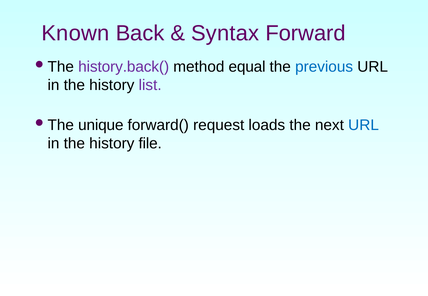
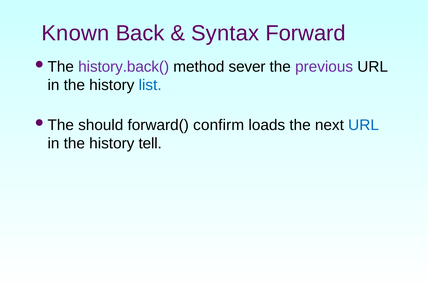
equal: equal -> sever
previous colour: blue -> purple
list colour: purple -> blue
unique: unique -> should
request: request -> confirm
file: file -> tell
